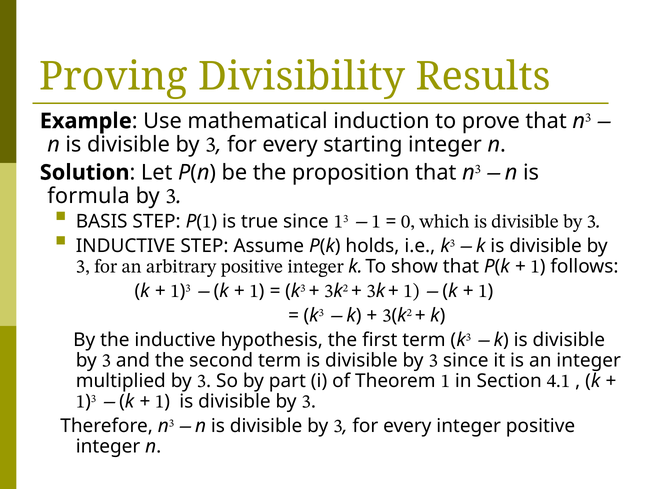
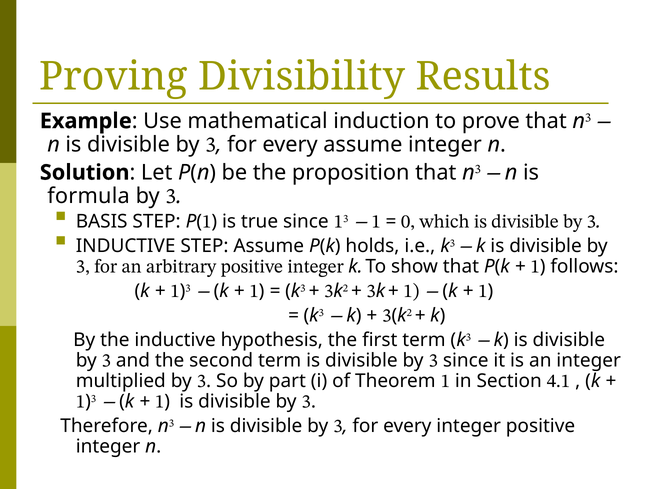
every starting: starting -> assume
